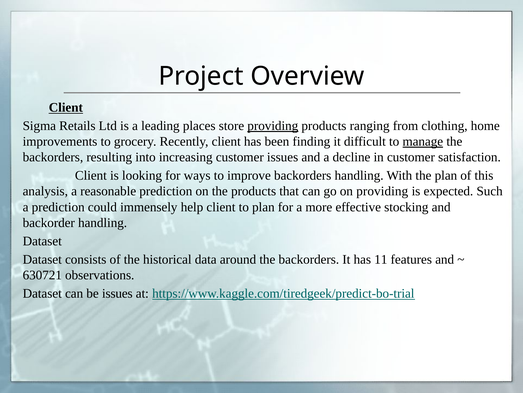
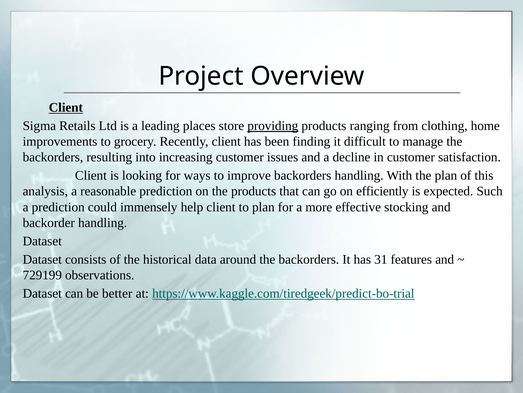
manage underline: present -> none
on providing: providing -> efficiently
11: 11 -> 31
630721: 630721 -> 729199
be issues: issues -> better
